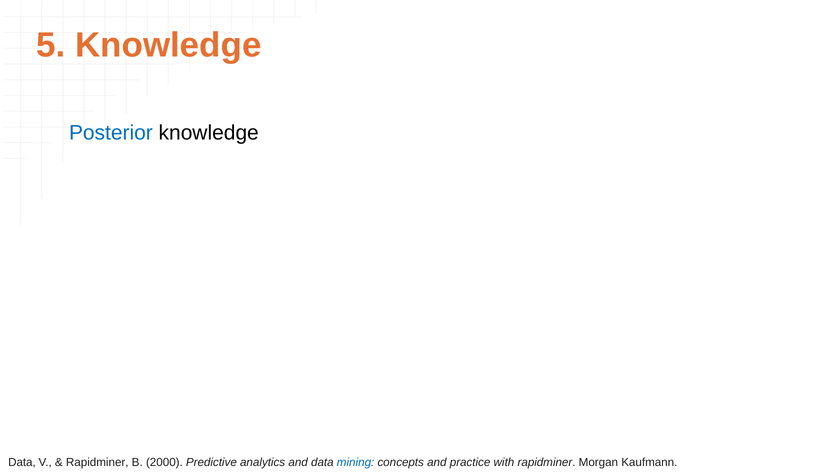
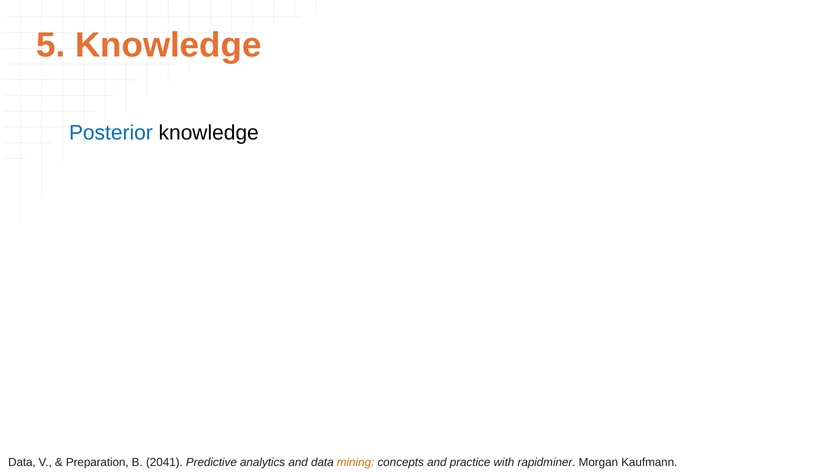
Rapidminer at (97, 462): Rapidminer -> Preparation
2000: 2000 -> 2041
mining colour: blue -> orange
